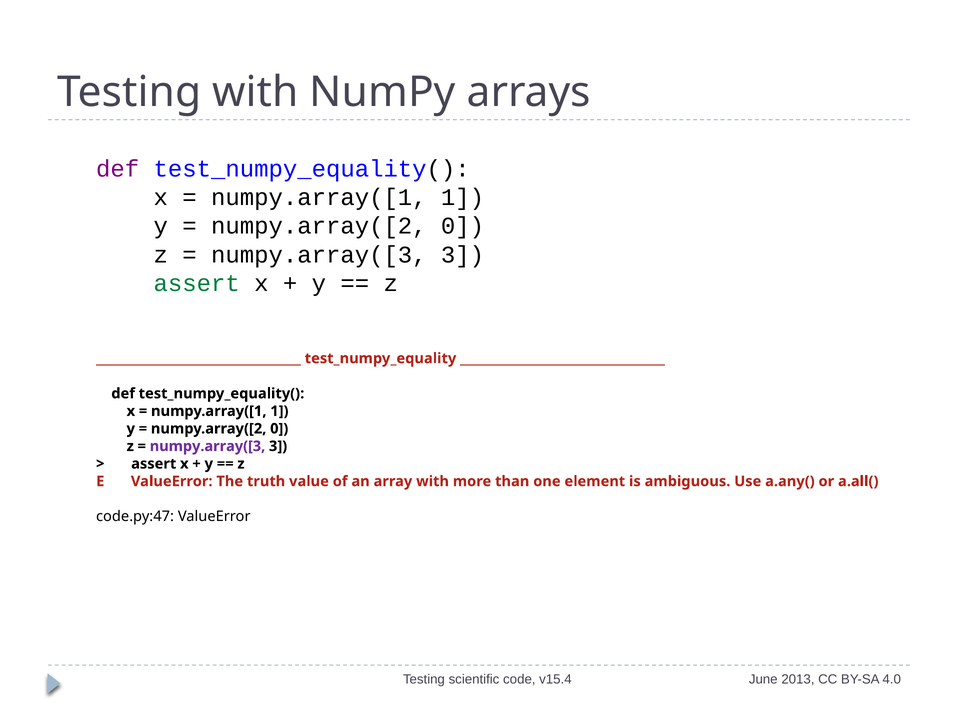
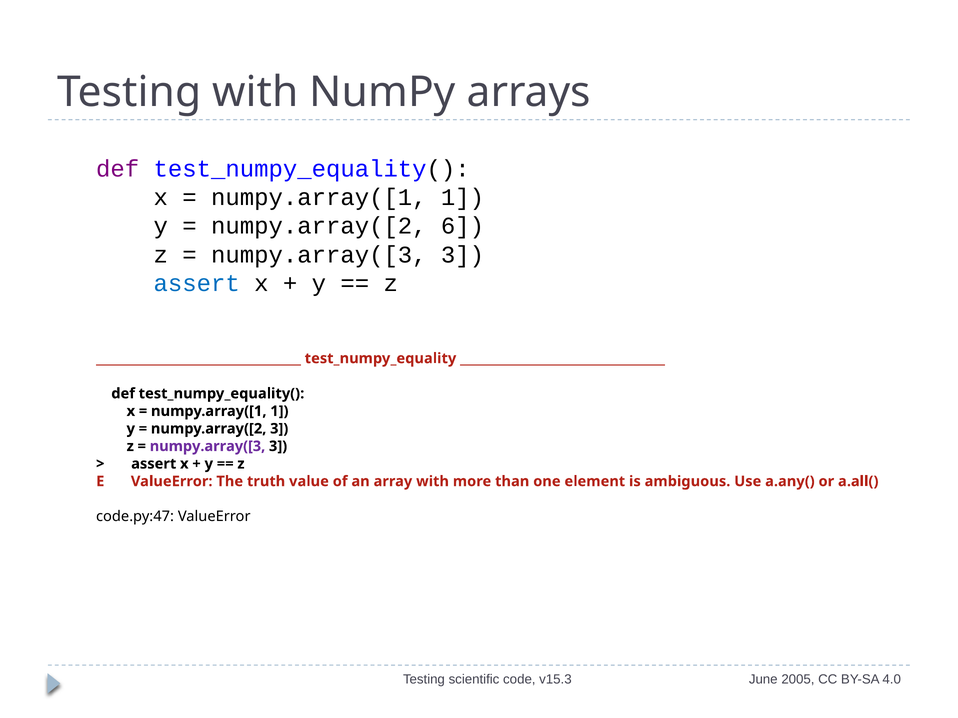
0 at (463, 226): 0 -> 6
assert at (197, 284) colour: green -> blue
0 at (279, 429): 0 -> 3
v15.4: v15.4 -> v15.3
2013: 2013 -> 2005
